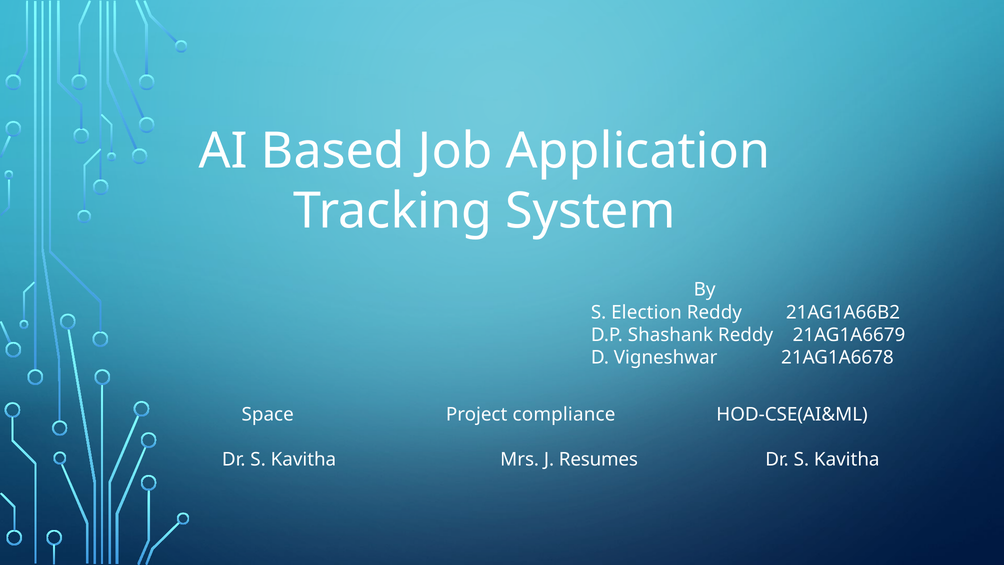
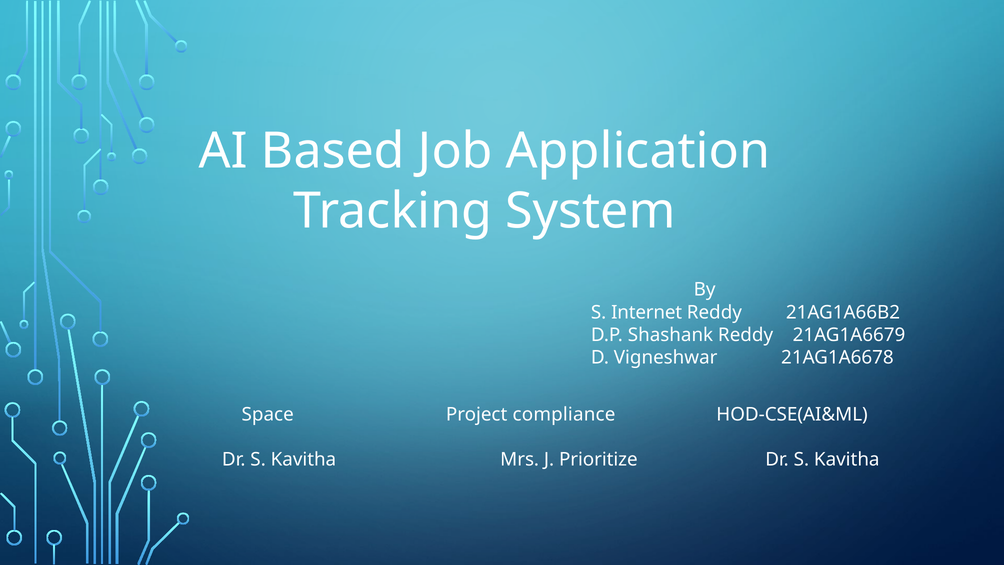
Election: Election -> Internet
Resumes: Resumes -> Prioritize
